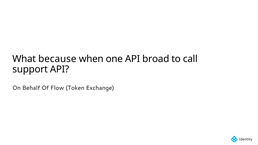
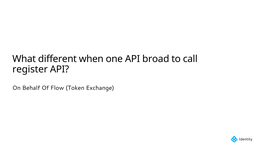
because: because -> different
support: support -> register
